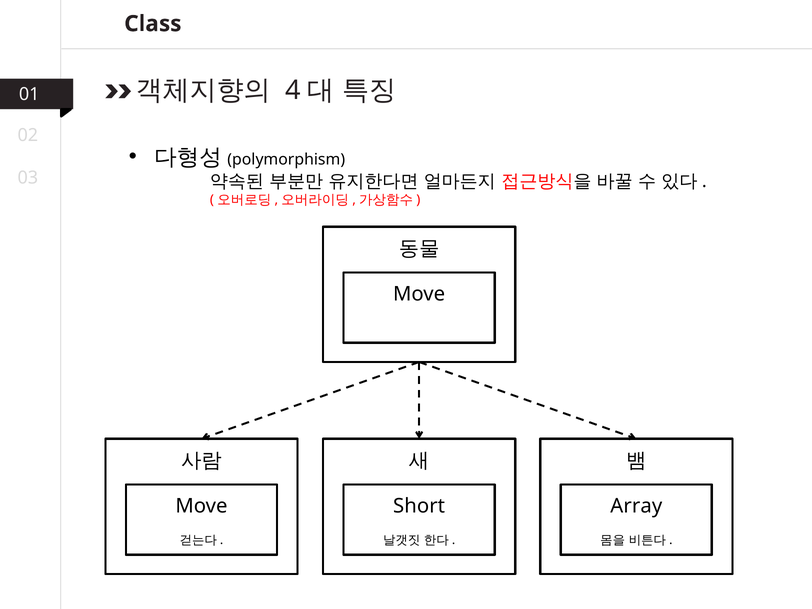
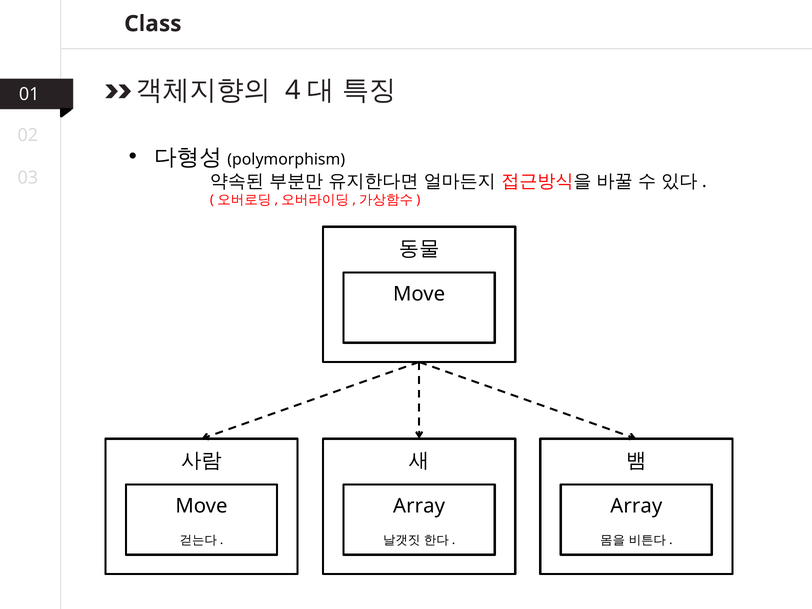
Short at (419, 506): Short -> Array
